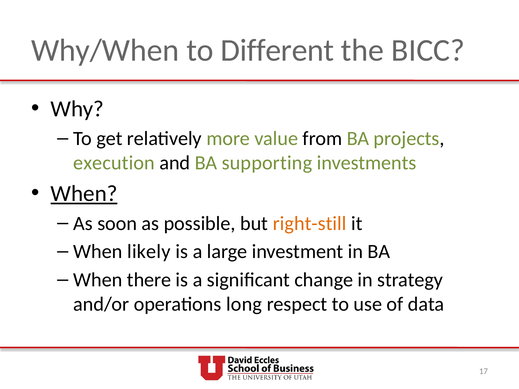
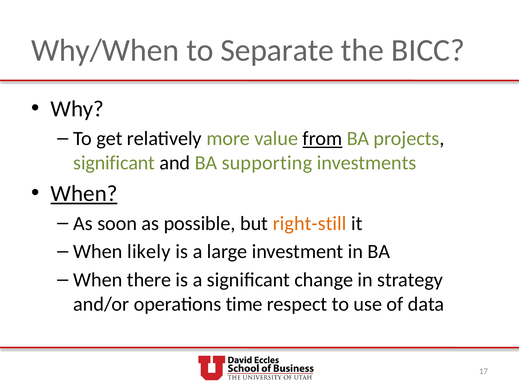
Different: Different -> Separate
from underline: none -> present
execution at (114, 163): execution -> significant
long: long -> time
